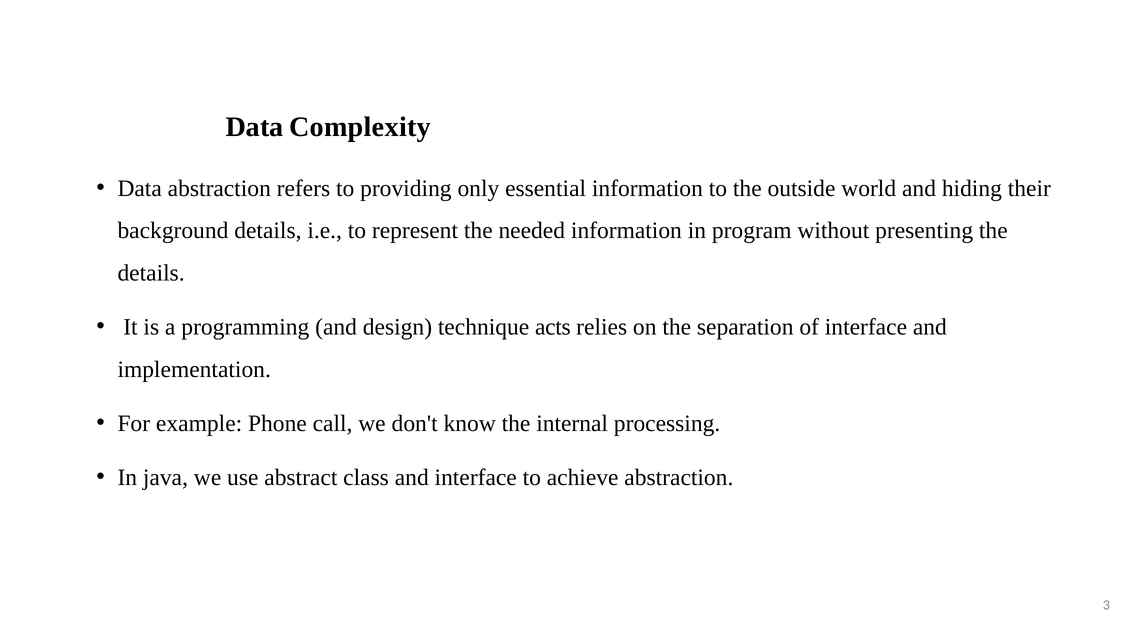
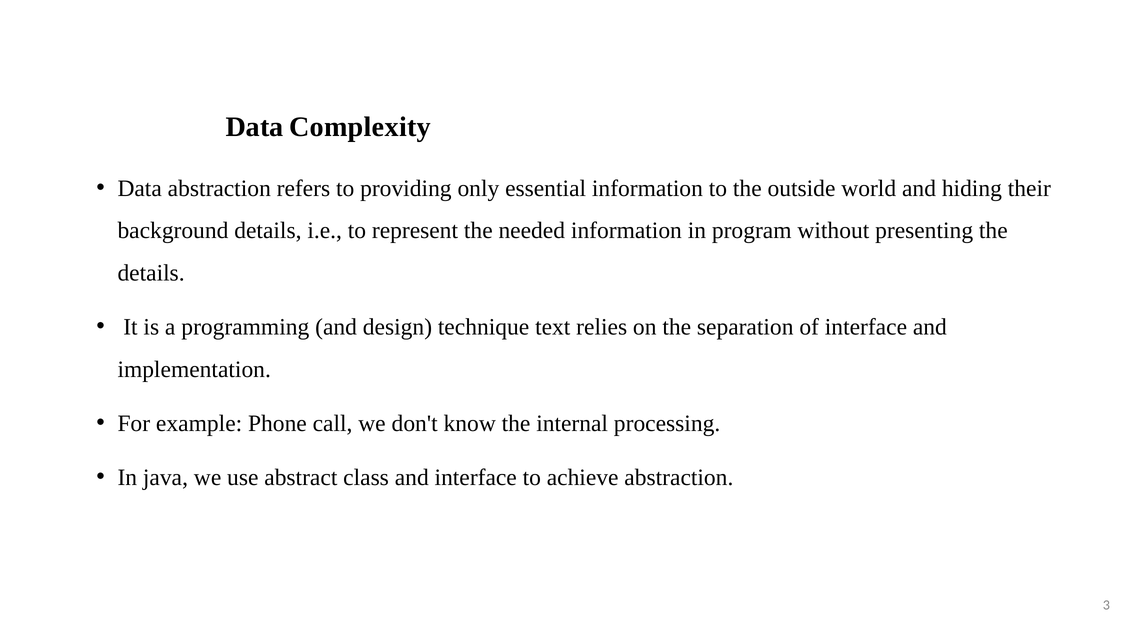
acts: acts -> text
